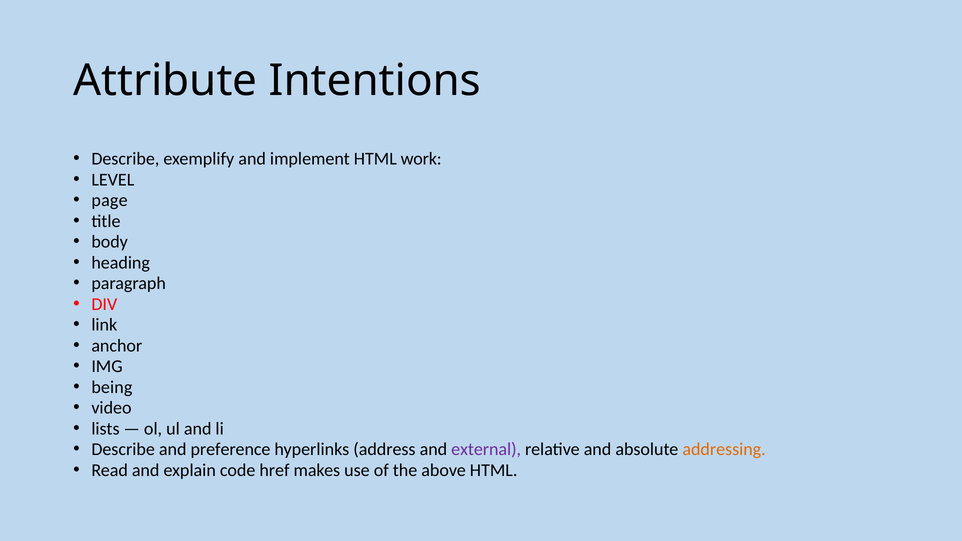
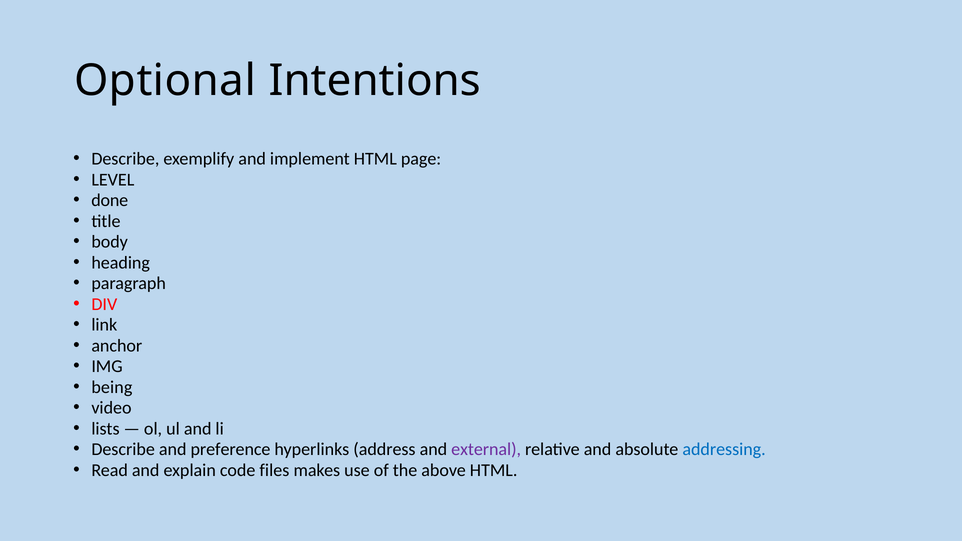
Attribute: Attribute -> Optional
work: work -> page
page: page -> done
addressing colour: orange -> blue
href: href -> files
